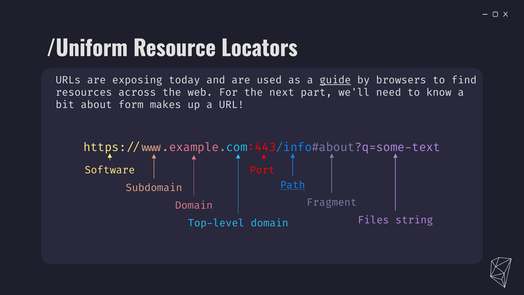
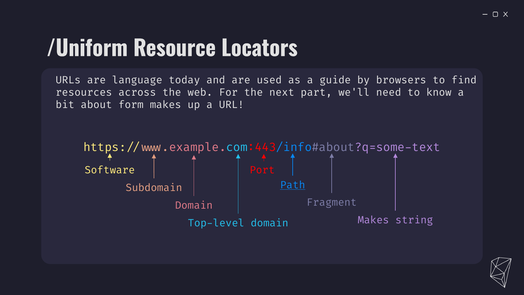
exposing: exposing -> language
guide underline: present -> none
Files at (373, 220): Files -> Makes
